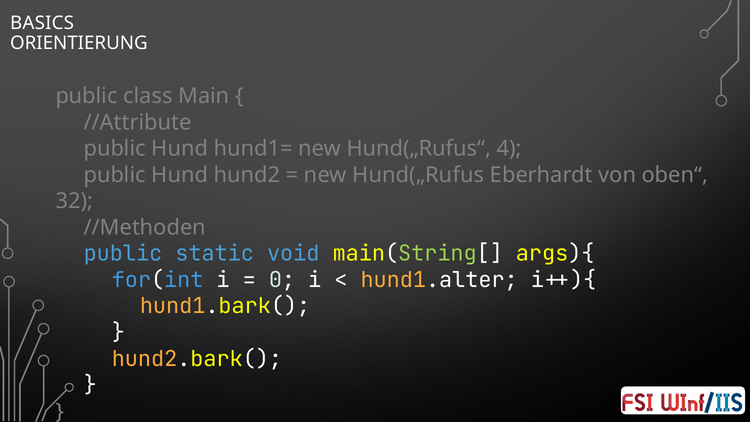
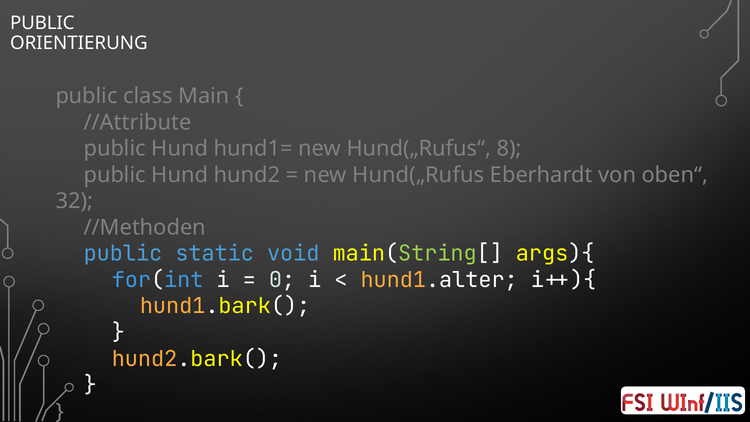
BASICS at (42, 23): BASICS -> PUBLIC
4: 4 -> 8
